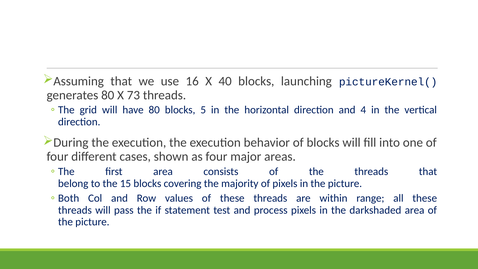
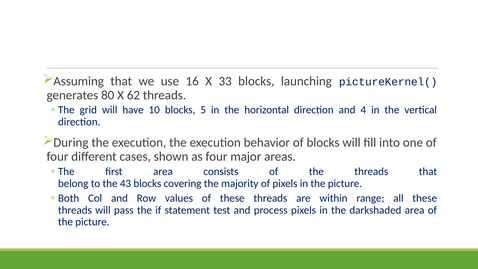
40: 40 -> 33
73: 73 -> 62
have 80: 80 -> 10
15: 15 -> 43
